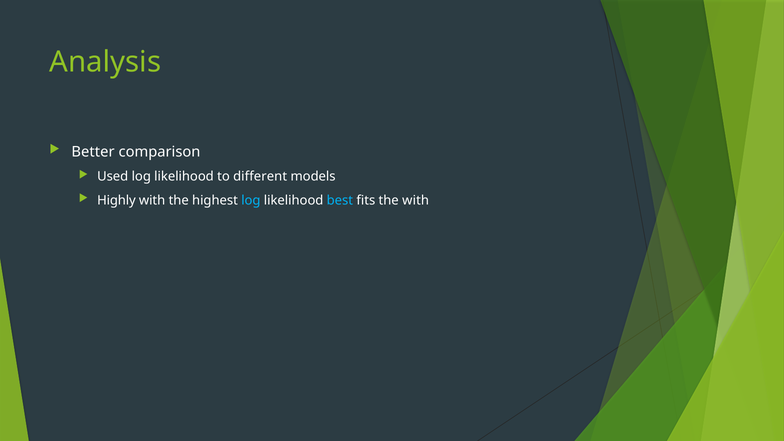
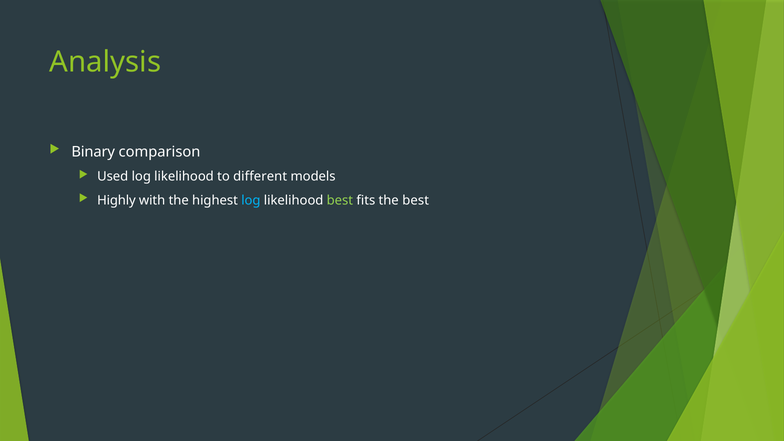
Better: Better -> Binary
best at (340, 200) colour: light blue -> light green
the with: with -> best
